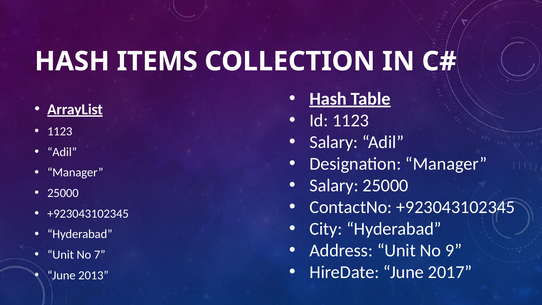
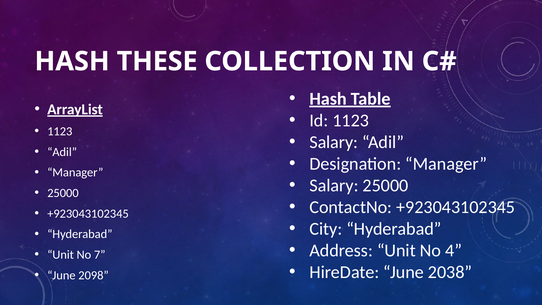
ITEMS: ITEMS -> THESE
9: 9 -> 4
2017: 2017 -> 2038
2013: 2013 -> 2098
